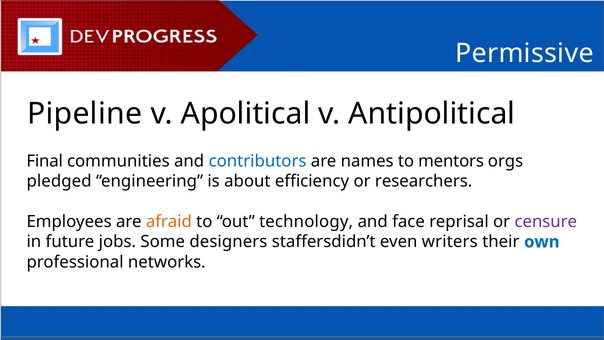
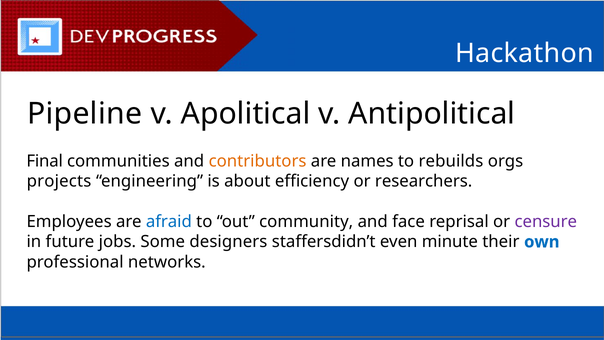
Permissive: Permissive -> Hackathon
contributors colour: blue -> orange
mentors: mentors -> rebuilds
pledged: pledged -> projects
afraid colour: orange -> blue
technology: technology -> community
writers: writers -> minute
